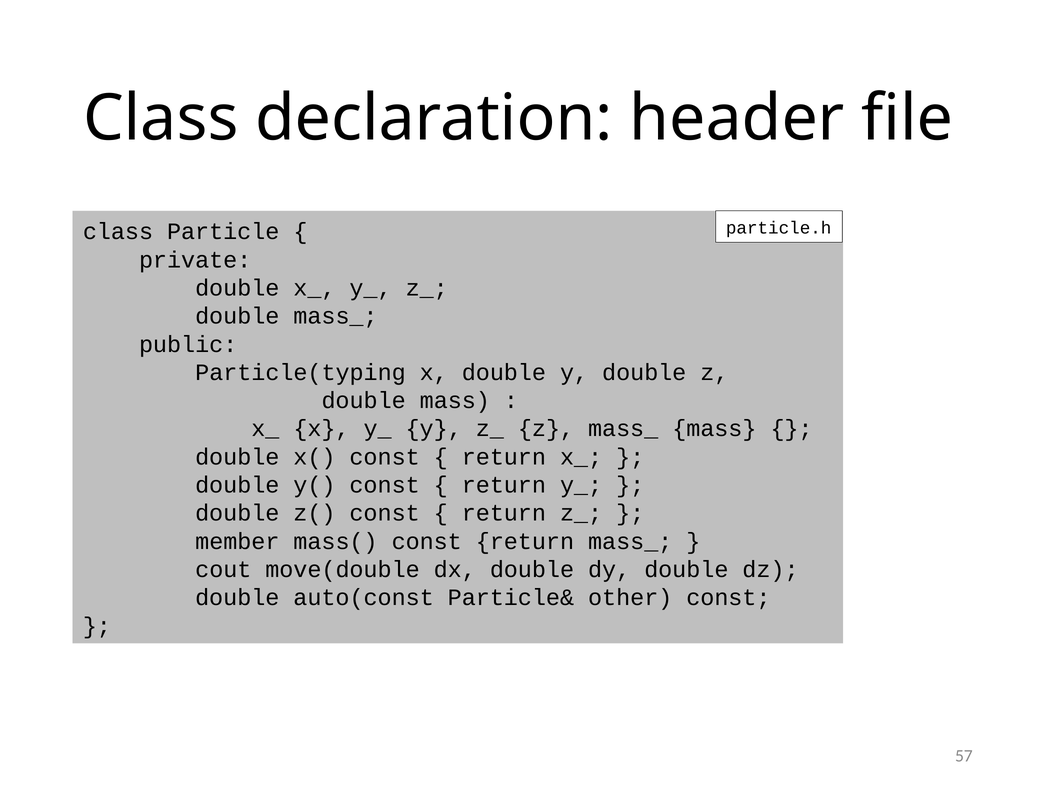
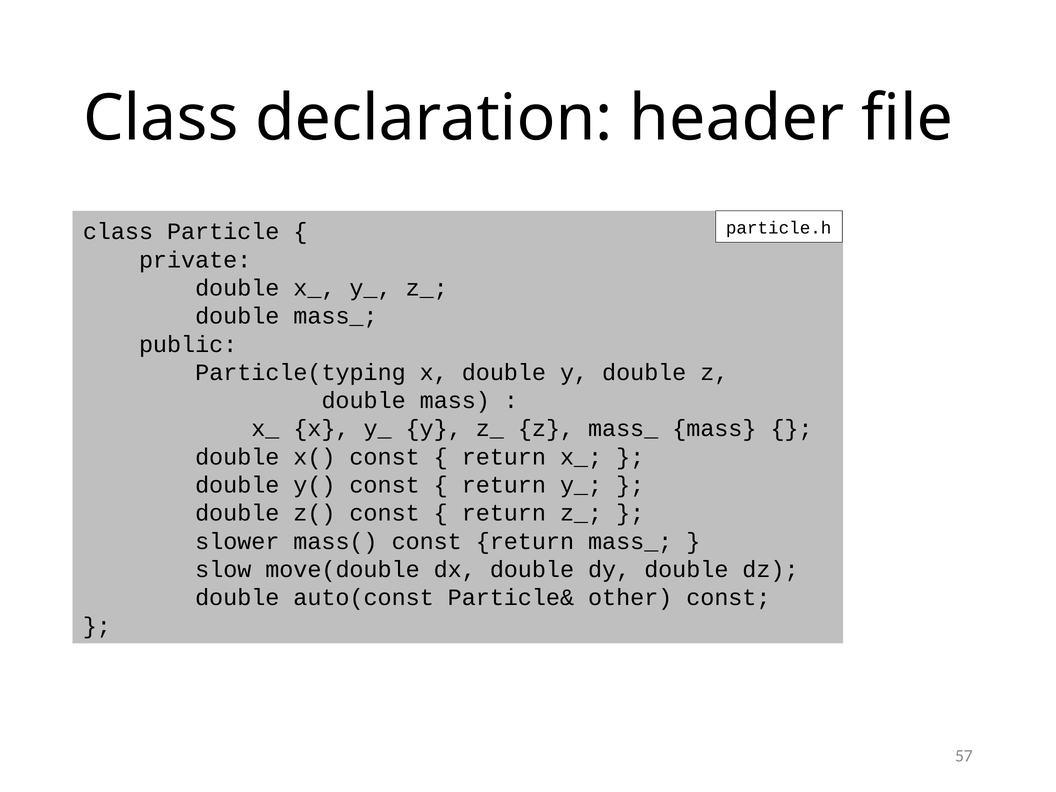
member: member -> slower
cout: cout -> slow
